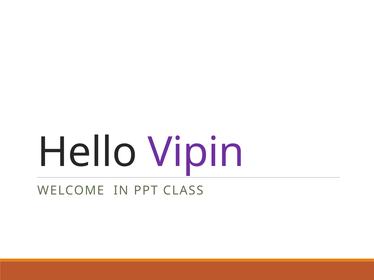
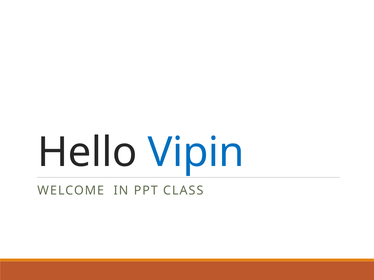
Vipin colour: purple -> blue
